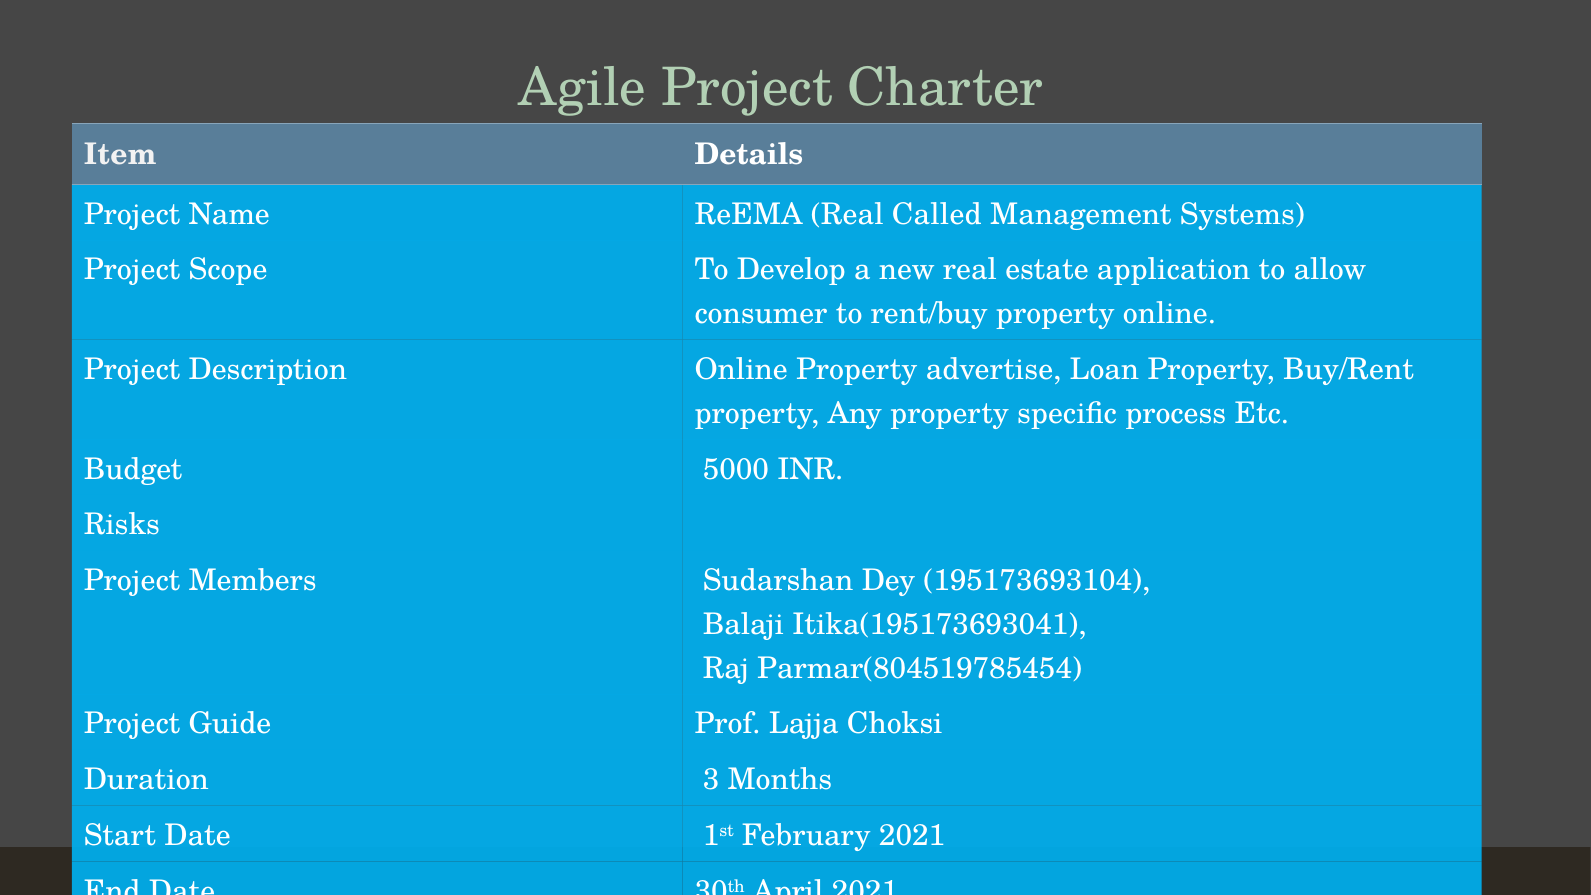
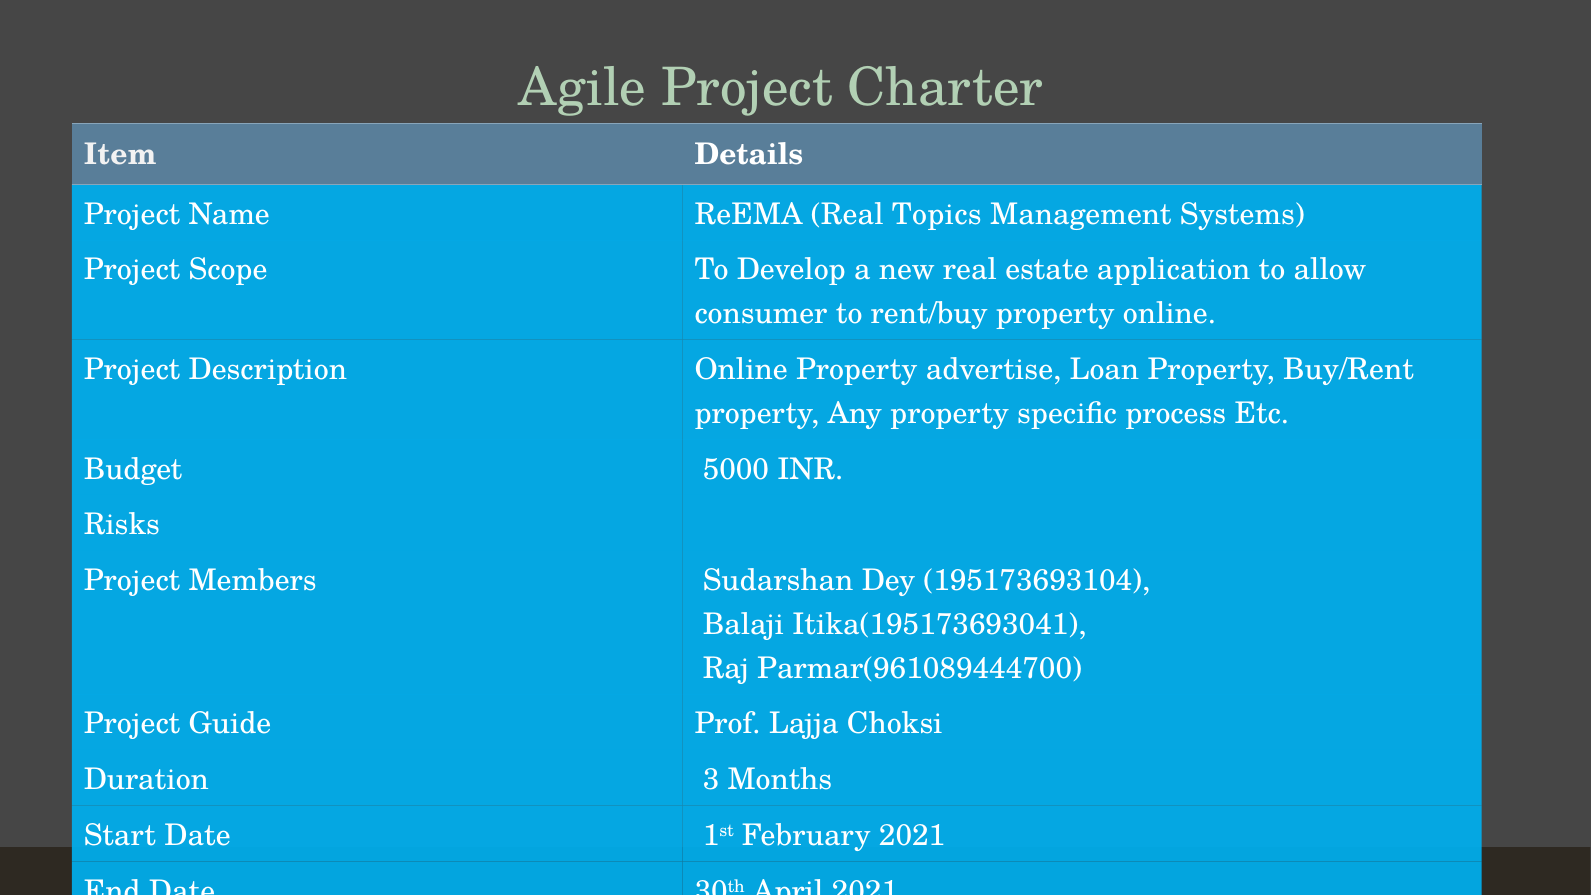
Called: Called -> Topics
Parmar(804519785454: Parmar(804519785454 -> Parmar(961089444700
